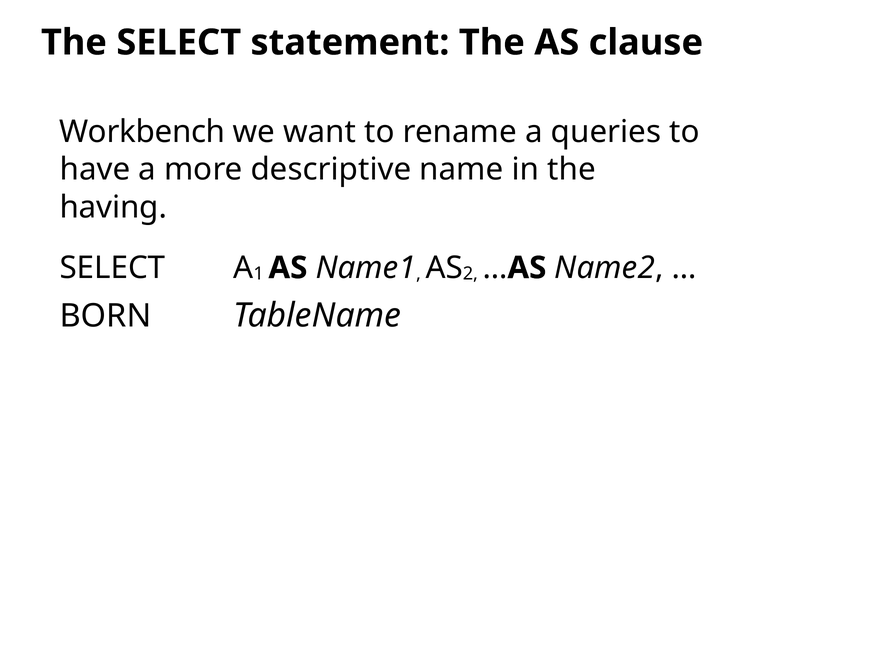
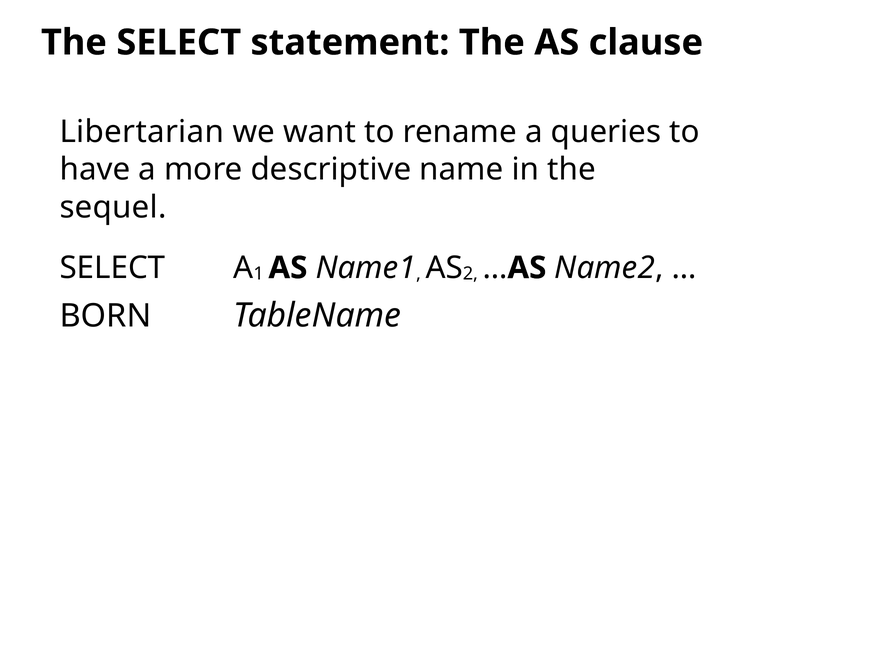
Workbench: Workbench -> Libertarian
having: having -> sequel
